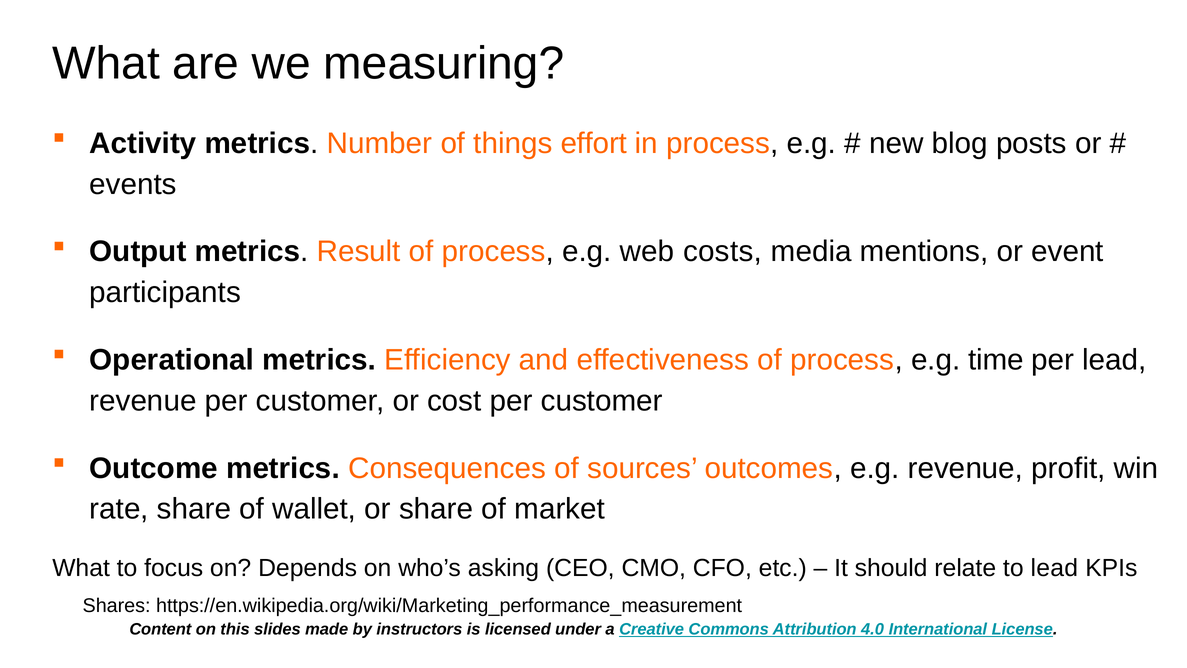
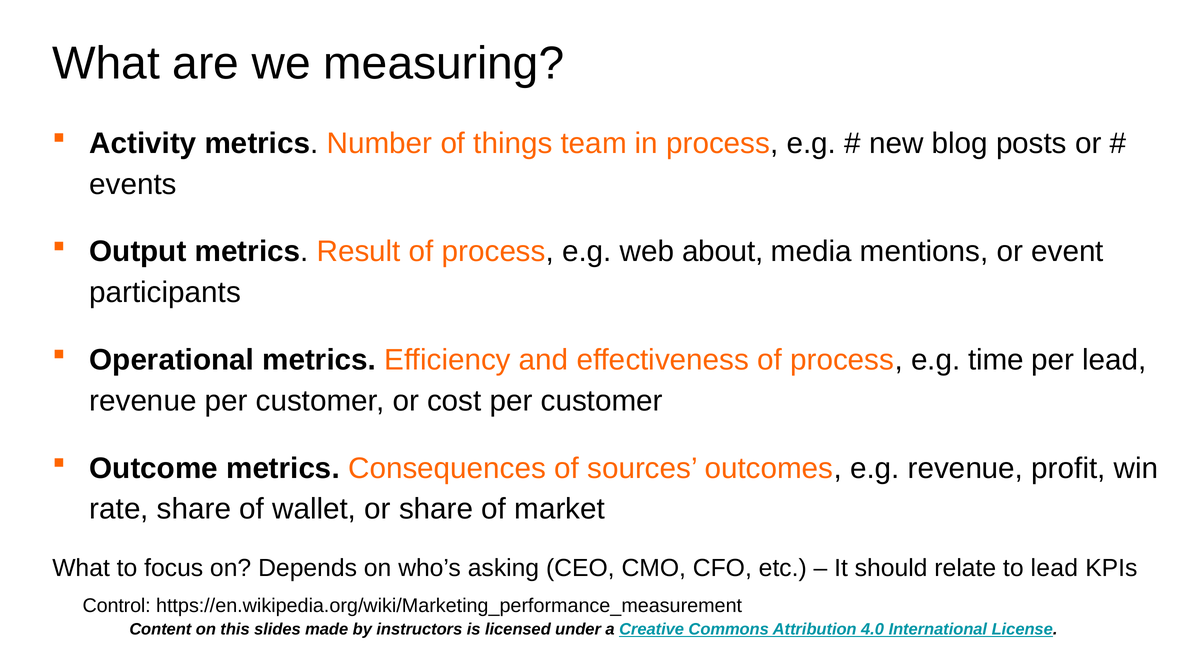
effort: effort -> team
costs: costs -> about
Shares: Shares -> Control
